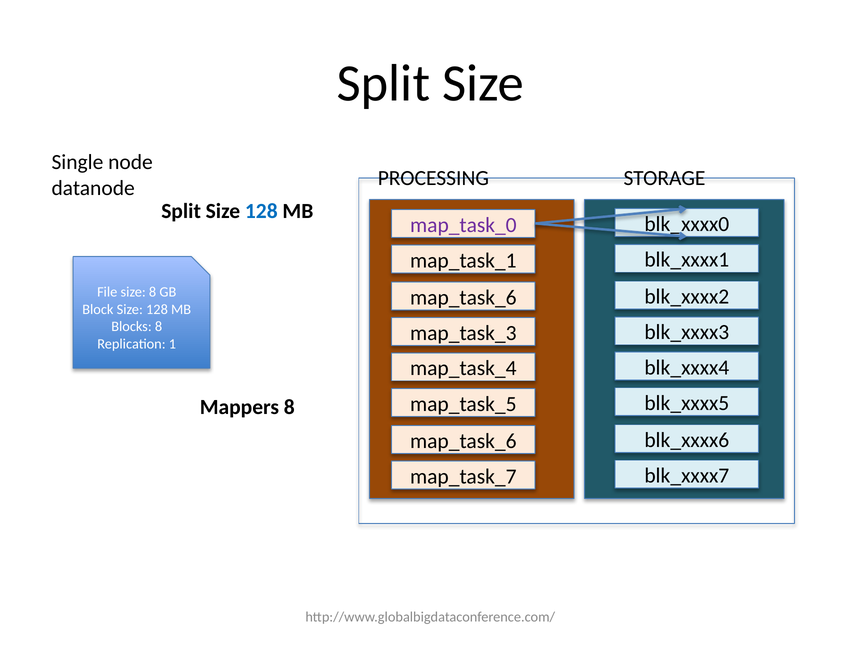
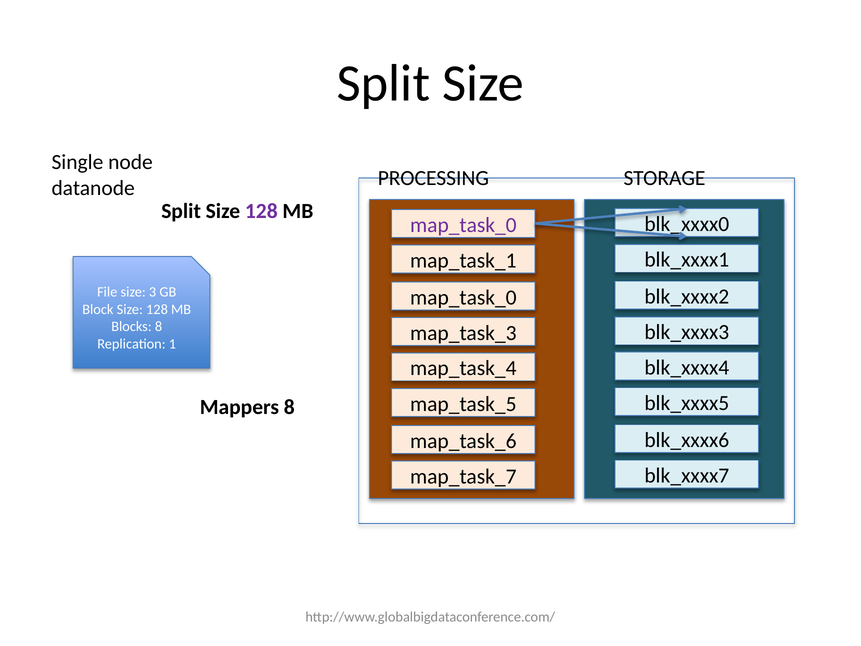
128 at (261, 211) colour: blue -> purple
size 8: 8 -> 3
map_task_6 at (463, 297): map_task_6 -> map_task_0
